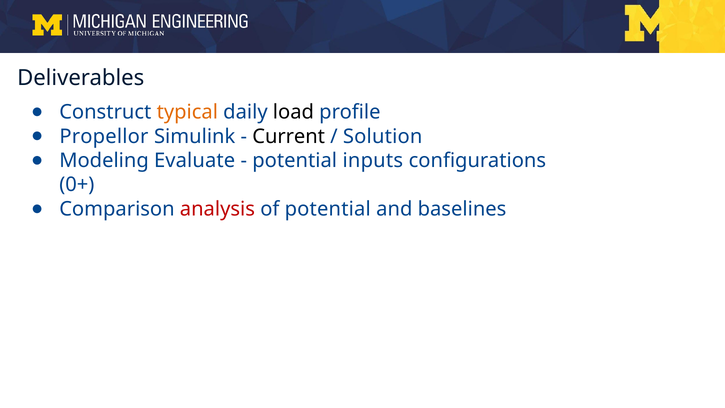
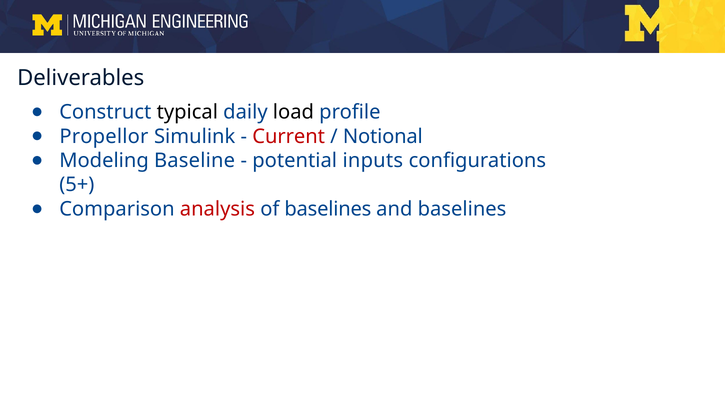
typical colour: orange -> black
Current colour: black -> red
Solution: Solution -> Notional
Evaluate: Evaluate -> Baseline
0+: 0+ -> 5+
of potential: potential -> baselines
